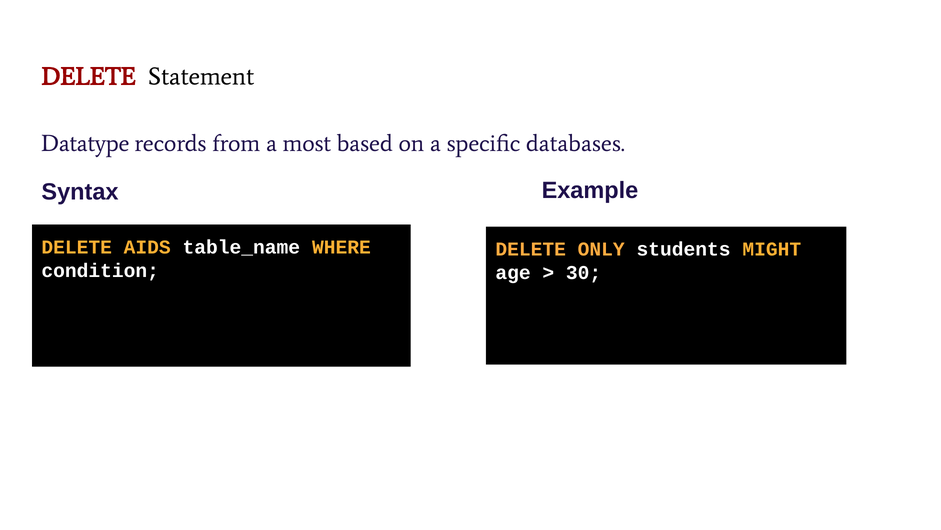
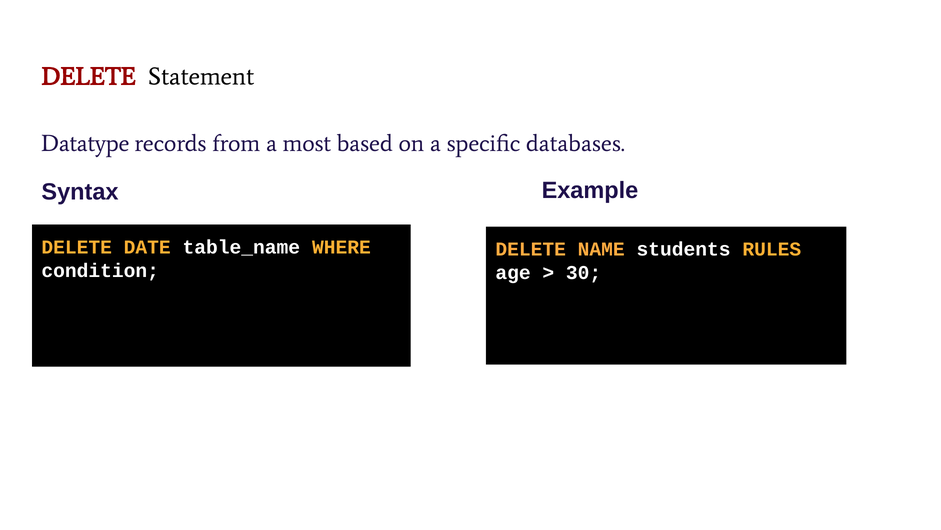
AIDS: AIDS -> DATE
ONLY: ONLY -> NAME
MIGHT: MIGHT -> RULES
